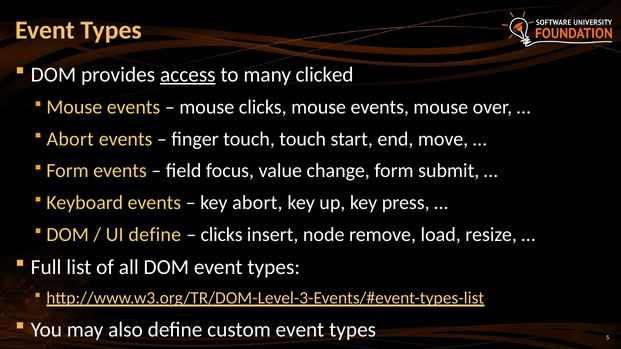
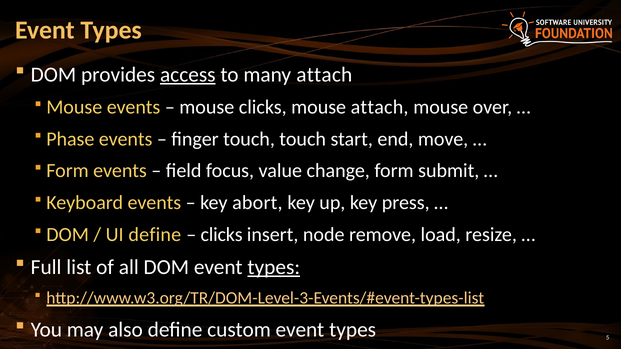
many clicked: clicked -> attach
clicks mouse events: events -> attach
Abort at (70, 139): Abort -> Phase
types at (274, 267) underline: none -> present
